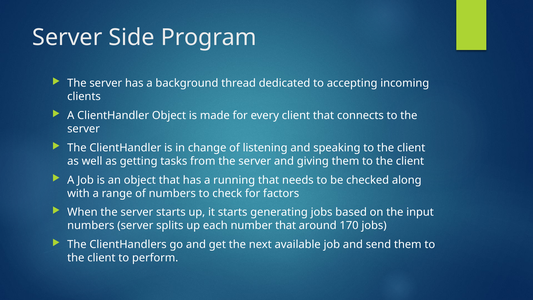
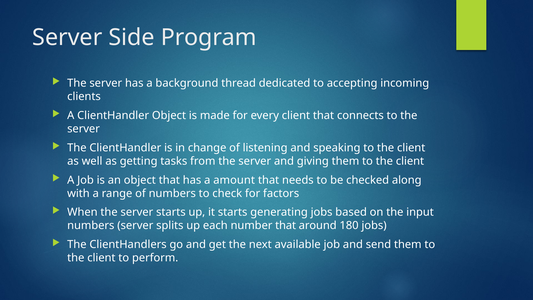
running: running -> amount
170: 170 -> 180
